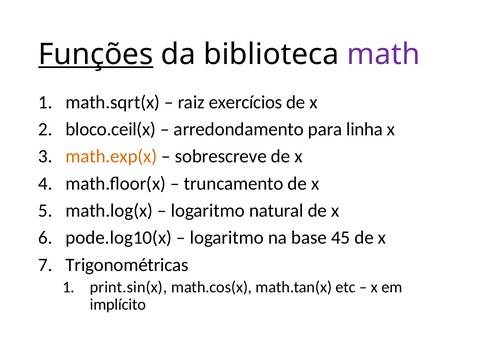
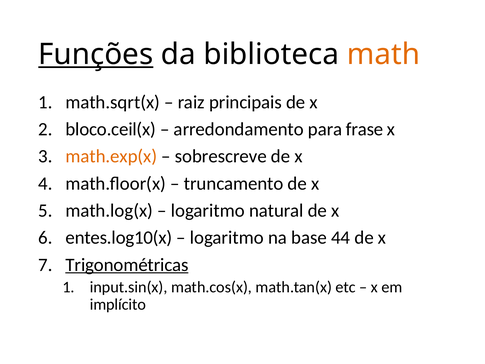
math colour: purple -> orange
exercícios: exercícios -> principais
linha: linha -> frase
pode.log10(x: pode.log10(x -> entes.log10(x
45: 45 -> 44
Trigonométricas underline: none -> present
print.sin(x: print.sin(x -> input.sin(x
